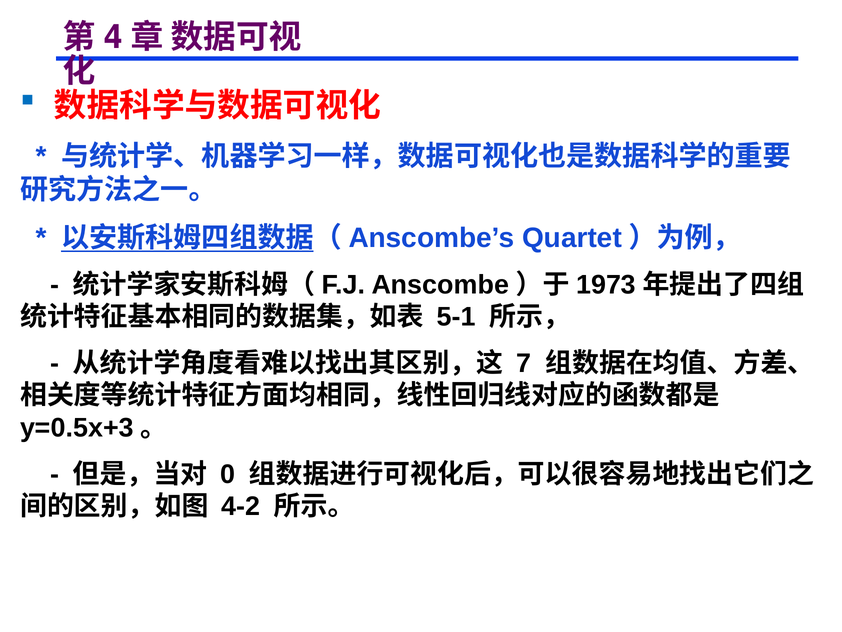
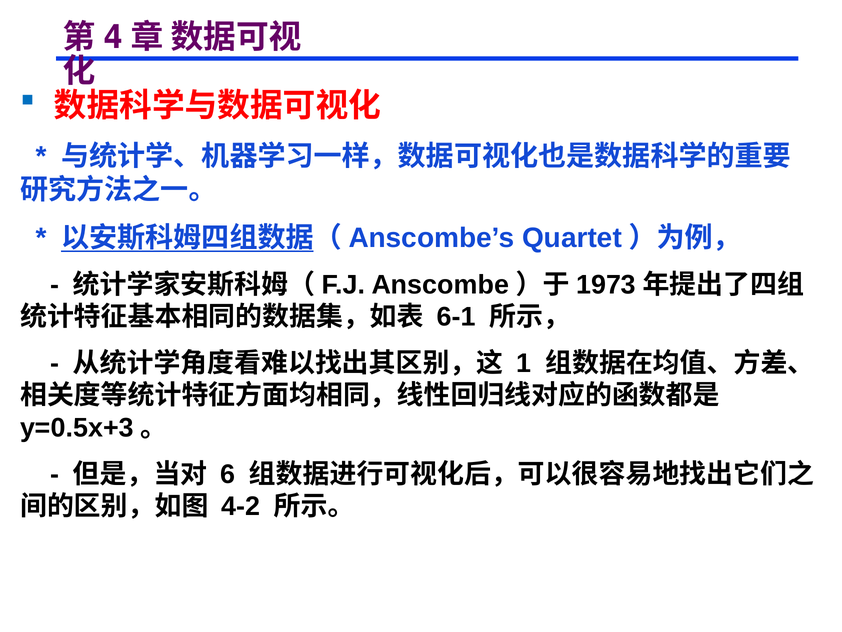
5-1: 5-1 -> 6-1
7: 7 -> 1
0: 0 -> 6
